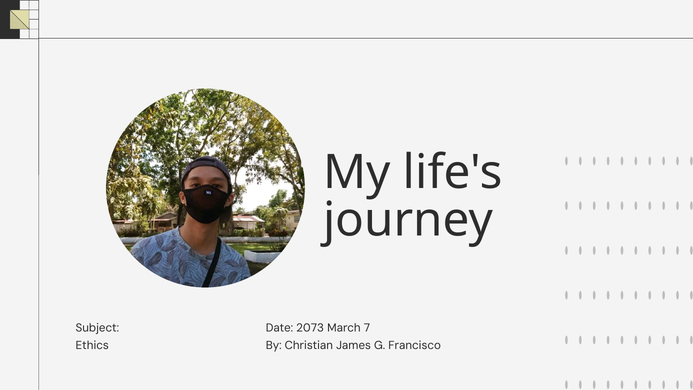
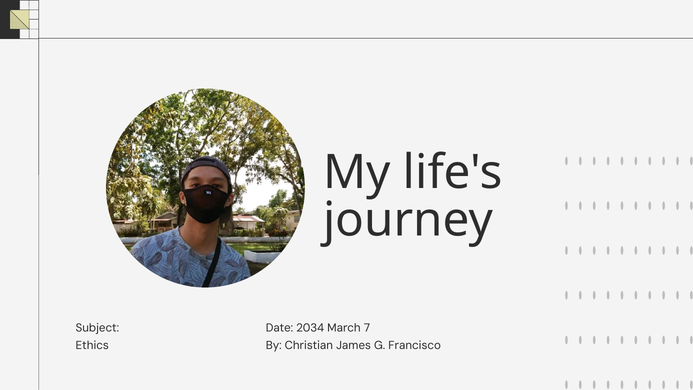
2073: 2073 -> 2034
